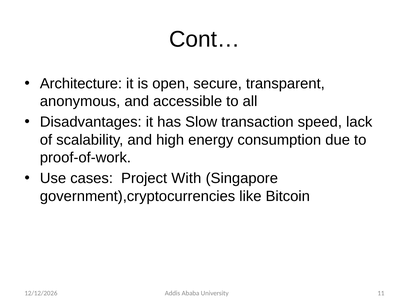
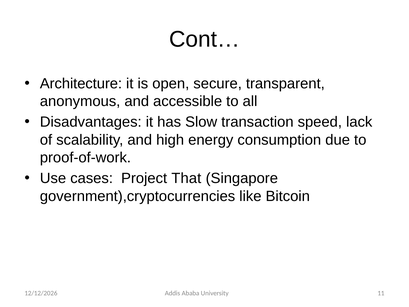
With: With -> That
